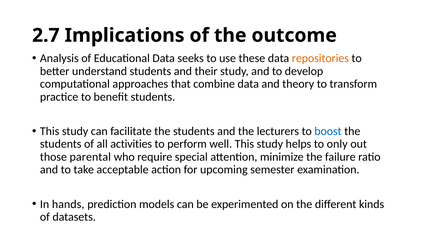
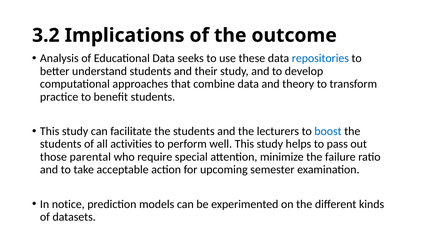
2.7: 2.7 -> 3.2
repositories colour: orange -> blue
only: only -> pass
hands: hands -> notice
